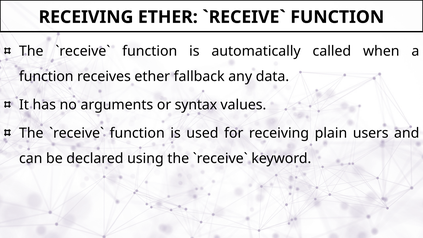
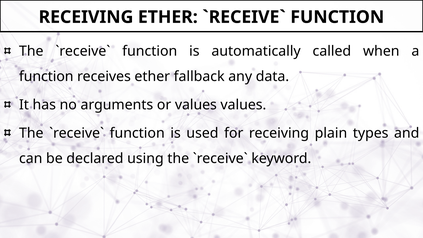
or syntax: syntax -> values
users: users -> types
